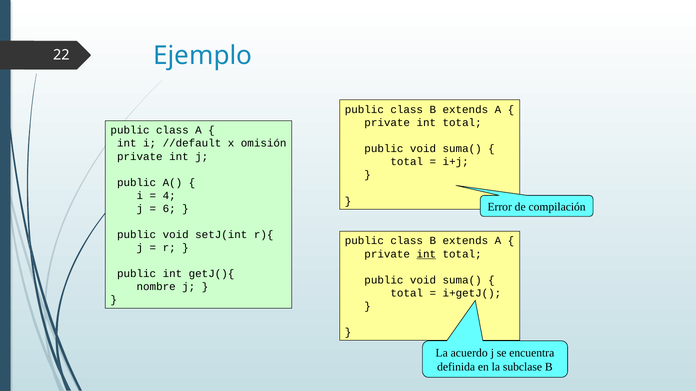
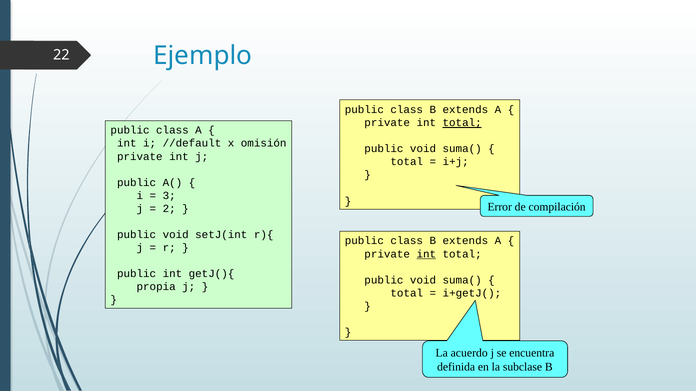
total at (462, 123) underline: none -> present
4: 4 -> 3
6: 6 -> 2
nombre: nombre -> propia
